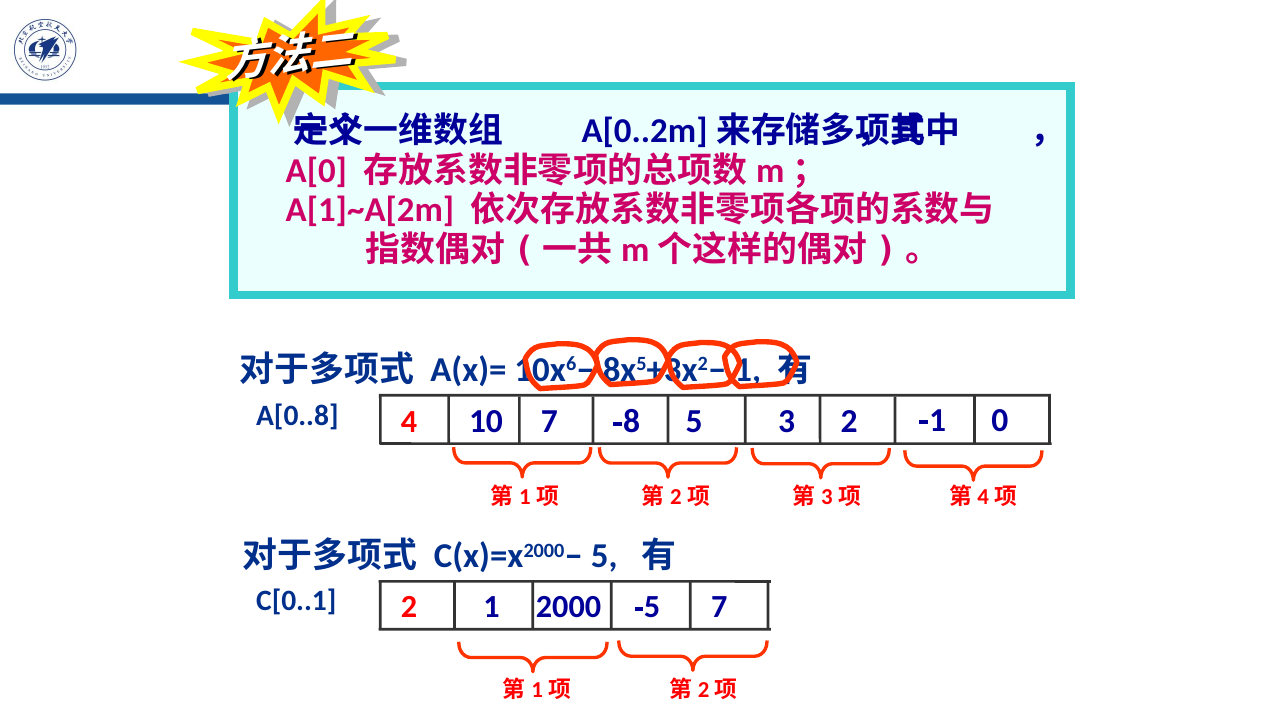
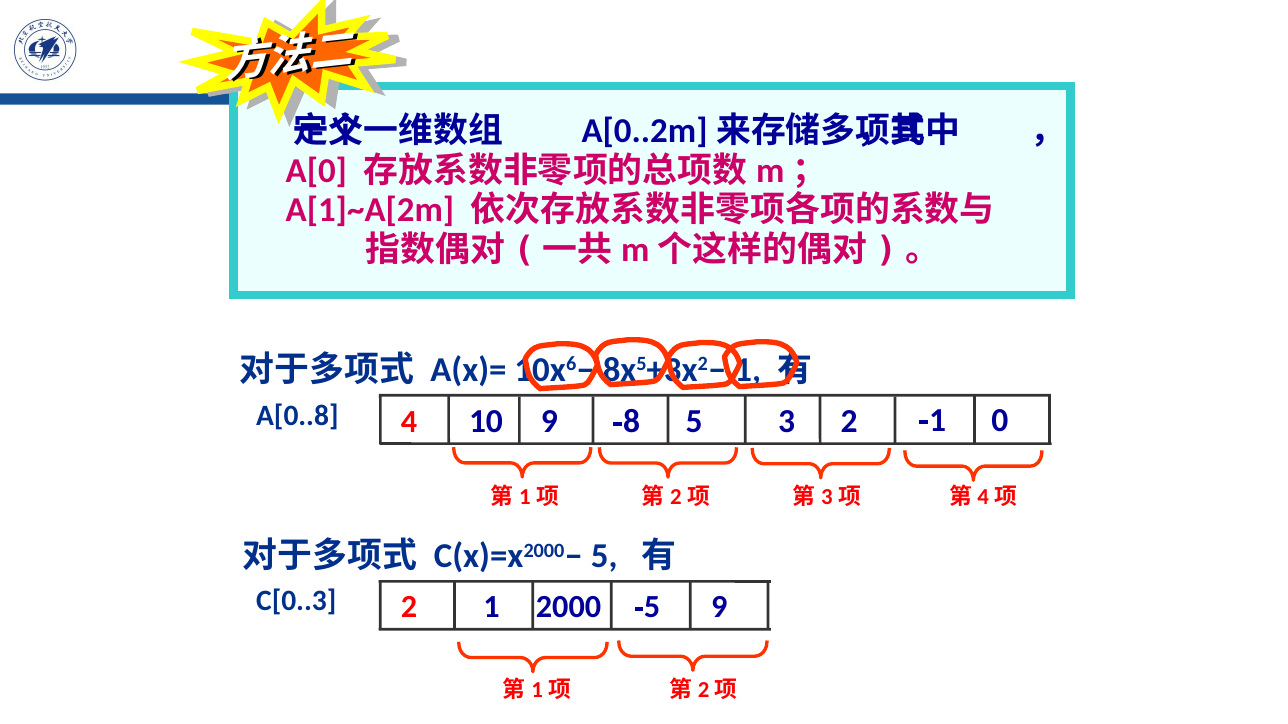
10 7: 7 -> 9
C[0..1: C[0..1 -> C[0..3
5 7: 7 -> 9
